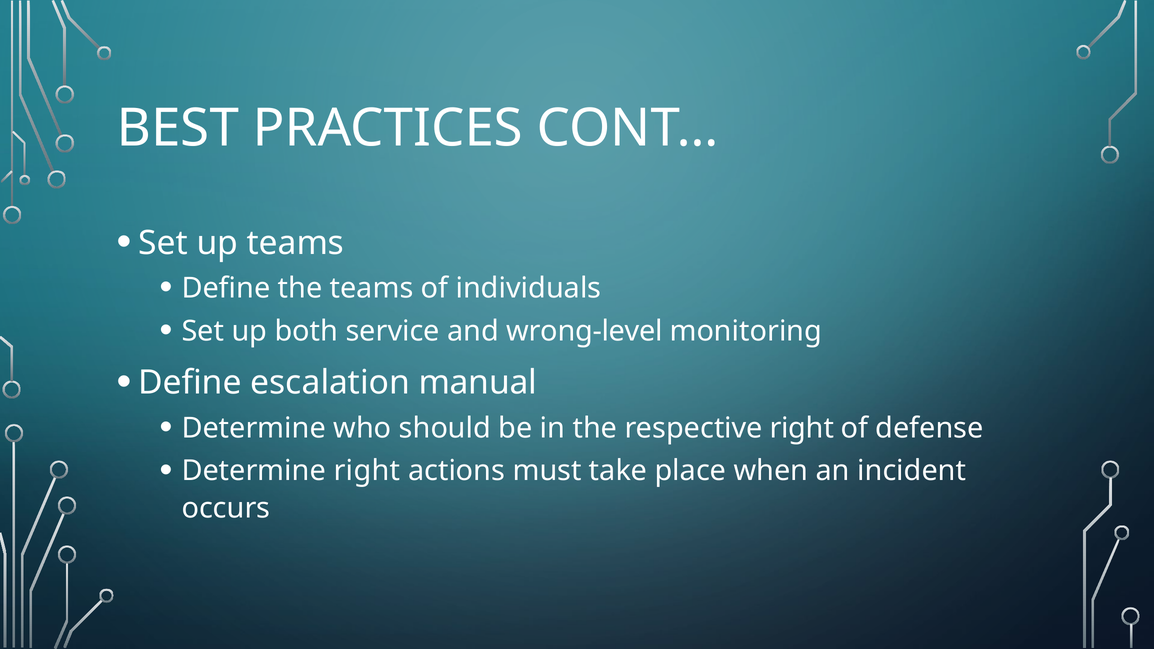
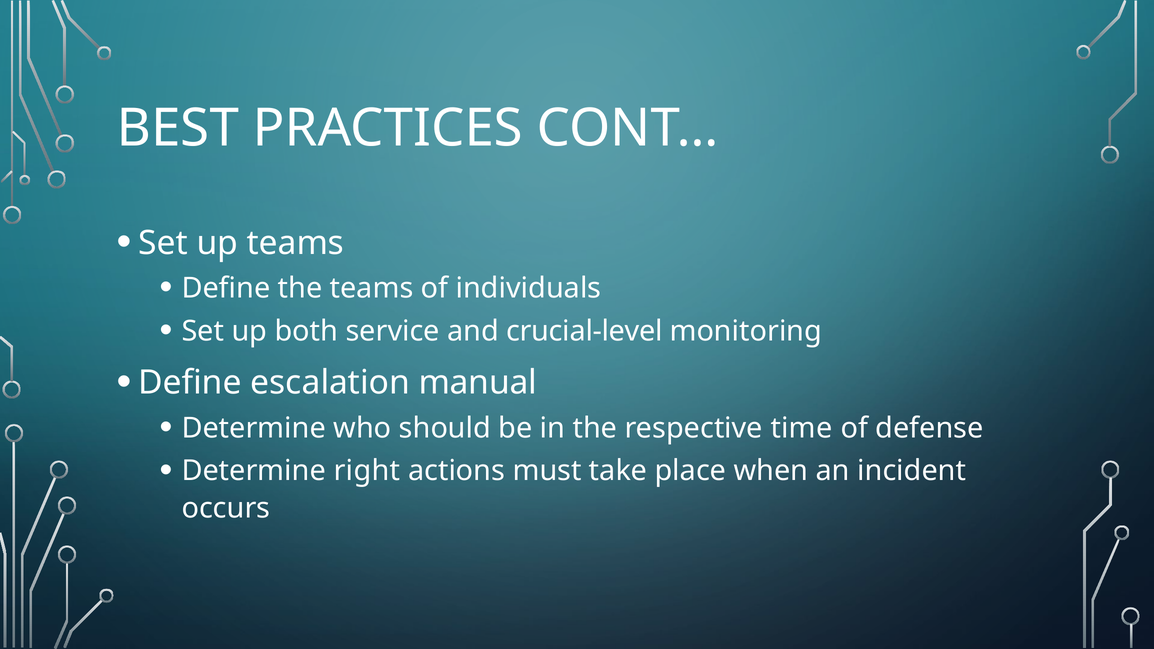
wrong-level: wrong-level -> crucial-level
respective right: right -> time
